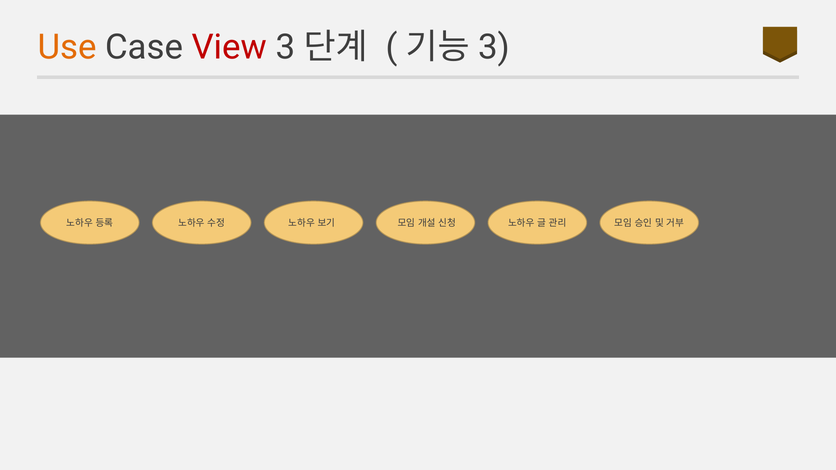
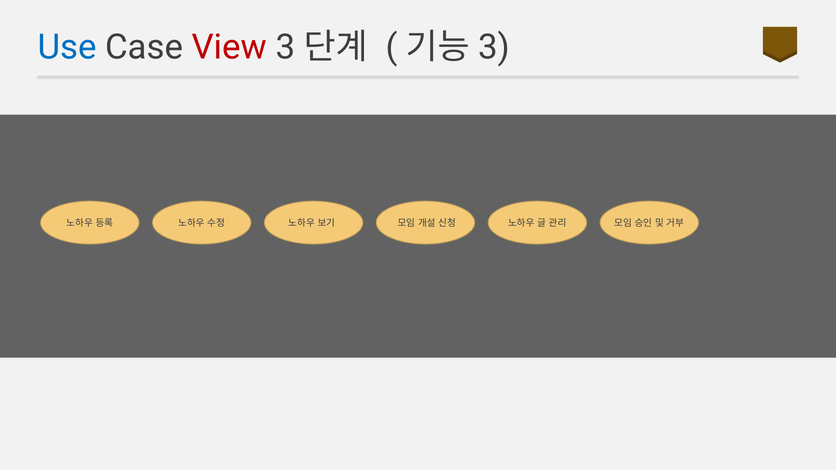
Use colour: orange -> blue
